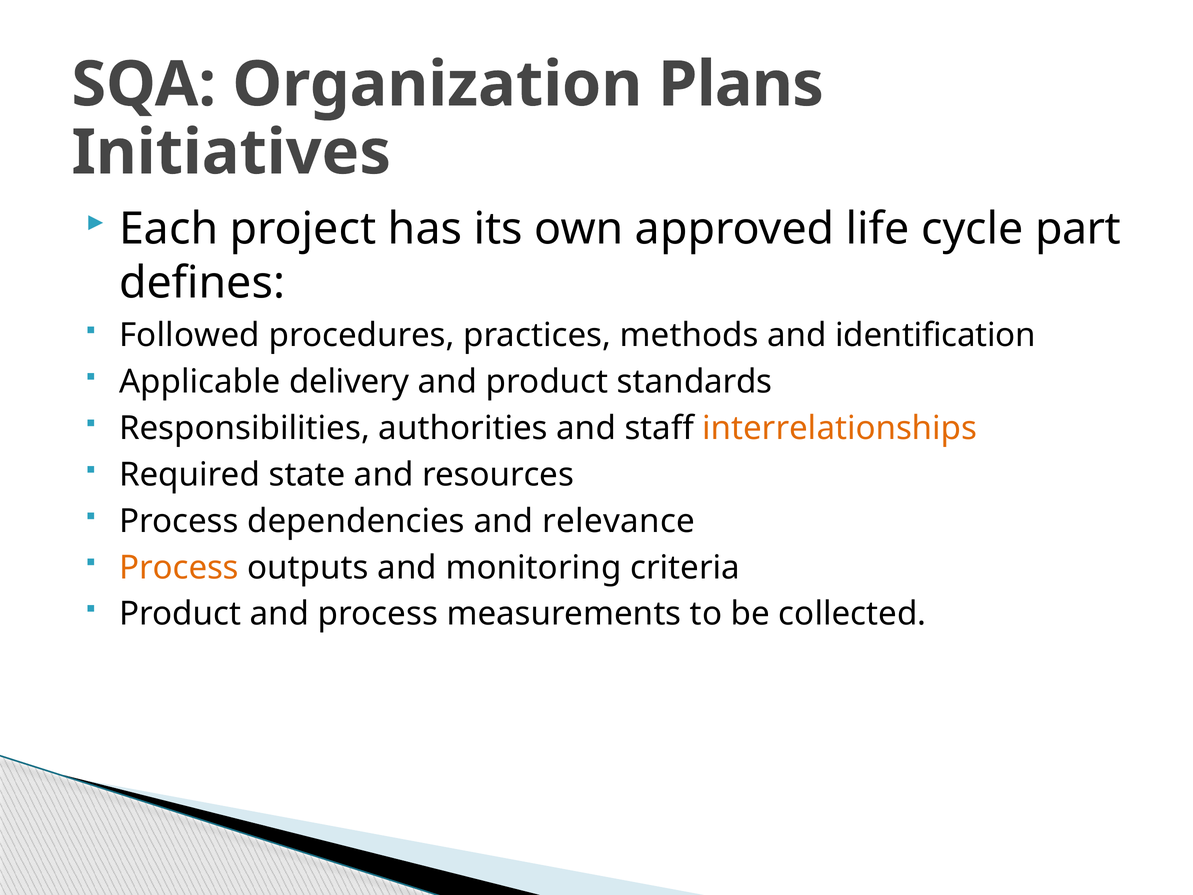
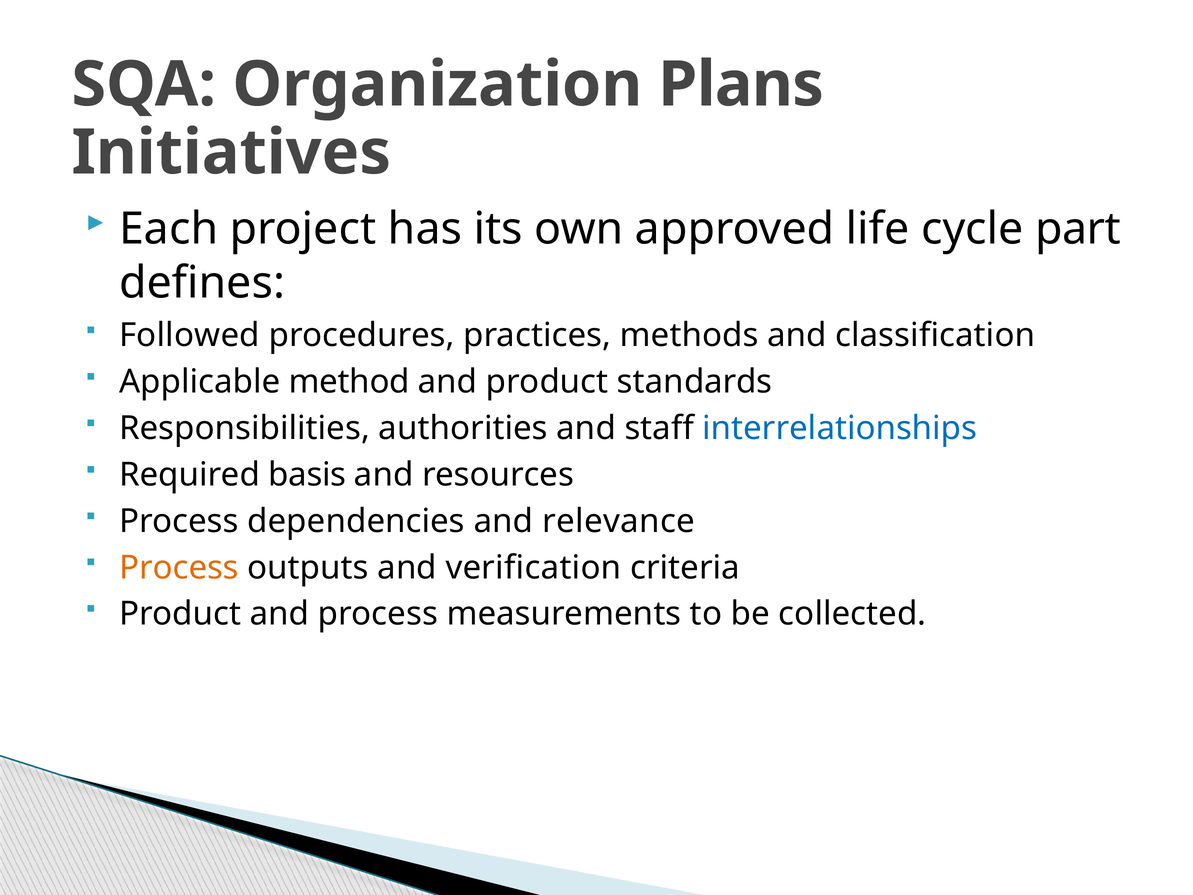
identification: identification -> classification
delivery: delivery -> method
interrelationships colour: orange -> blue
state: state -> basis
monitoring: monitoring -> verification
